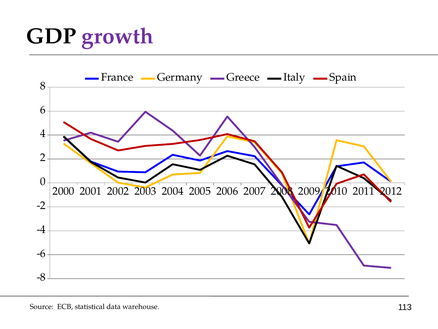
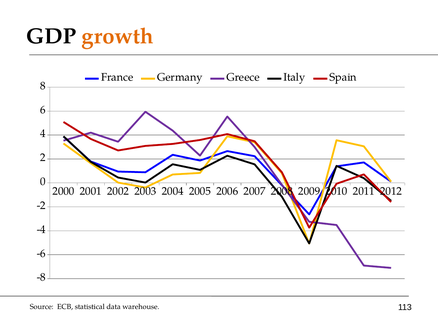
growth colour: purple -> orange
